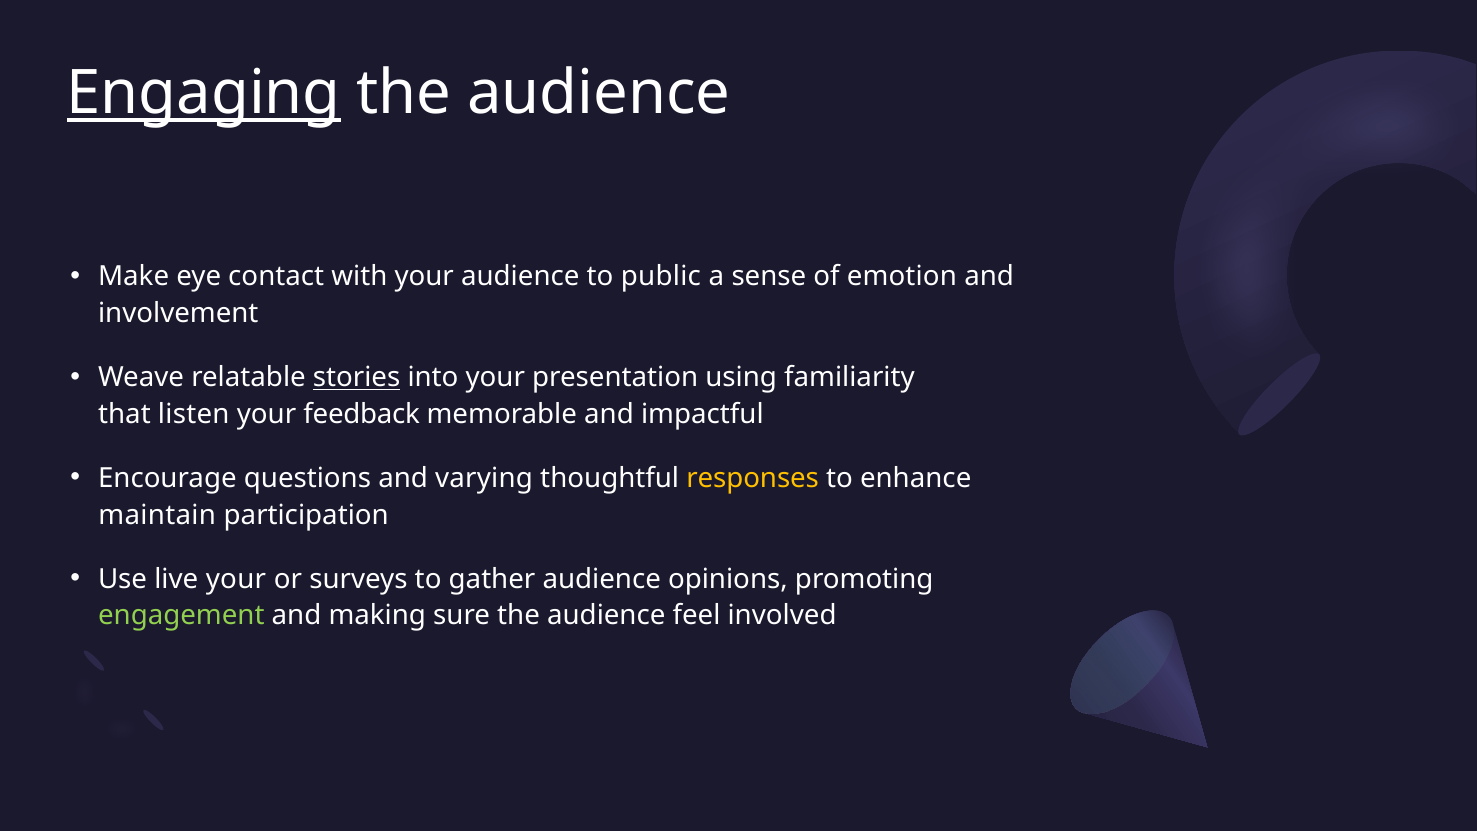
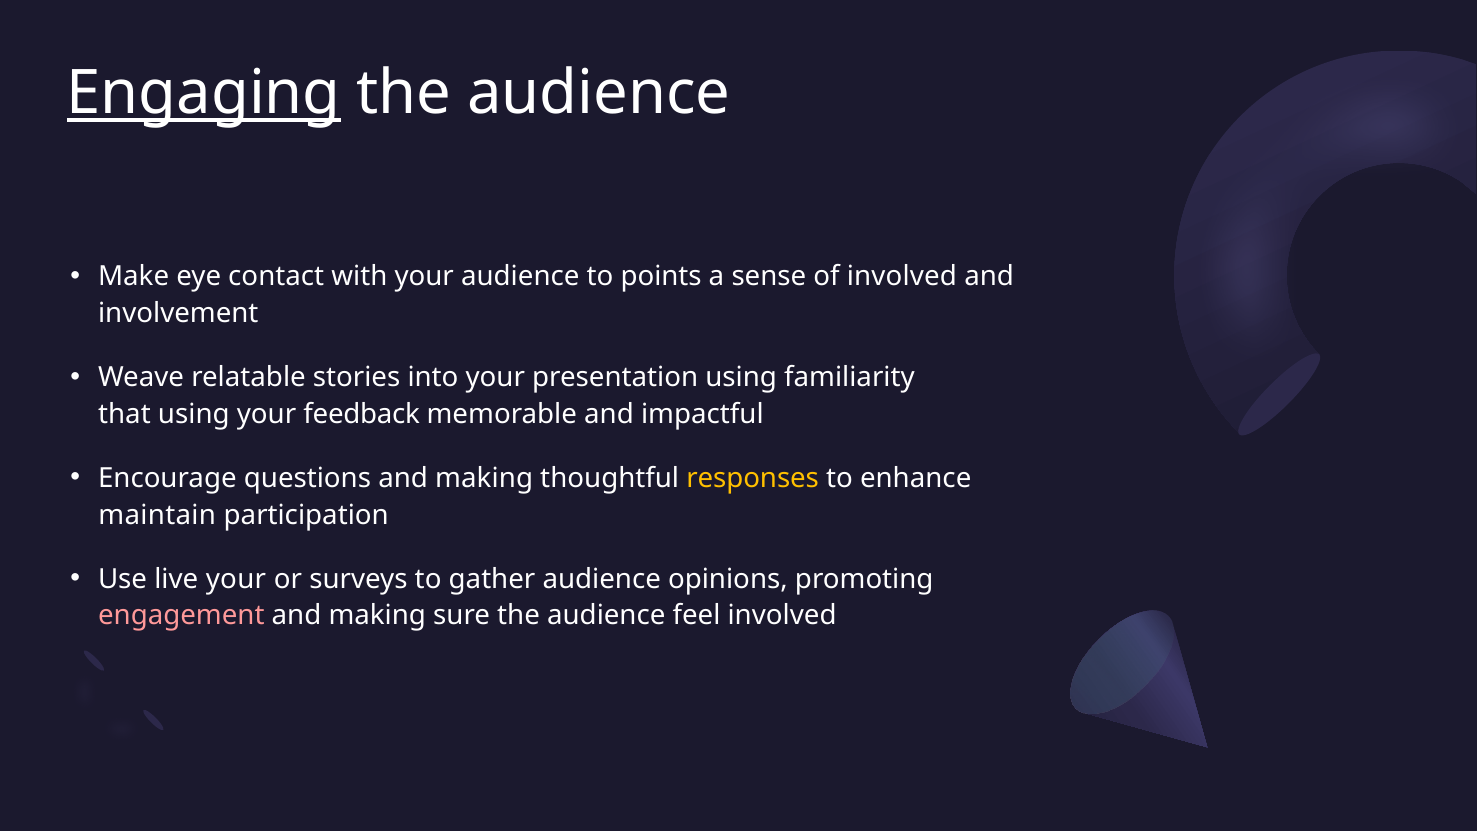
public: public -> points
of emotion: emotion -> involved
stories underline: present -> none
that listen: listen -> using
questions and varying: varying -> making
engagement colour: light green -> pink
